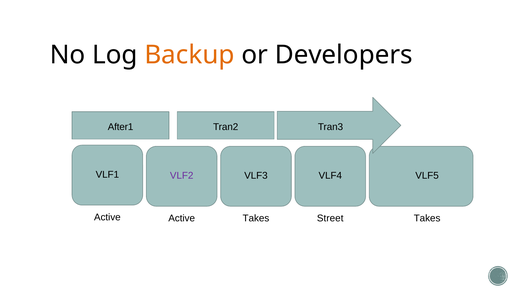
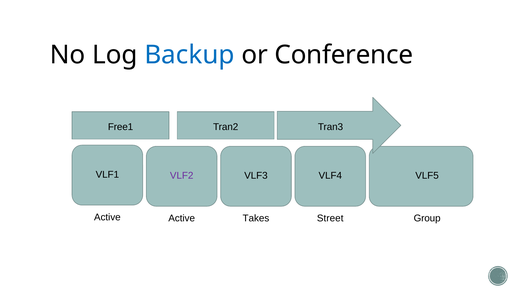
Backup colour: orange -> blue
Developers: Developers -> Conference
After1: After1 -> Free1
Takes at (427, 219): Takes -> Group
